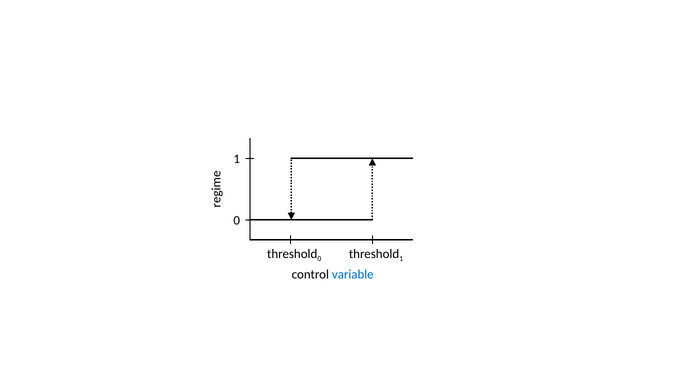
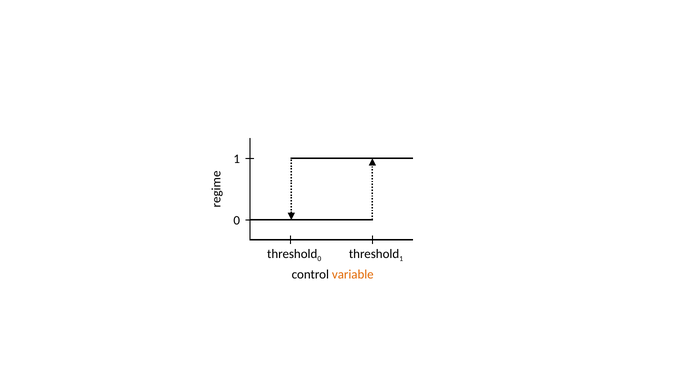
variable colour: blue -> orange
